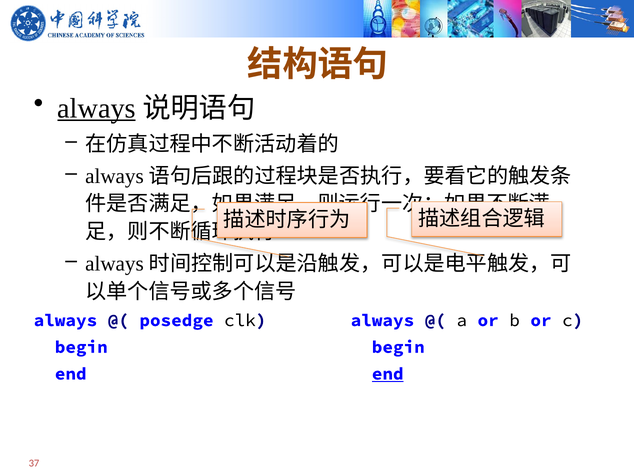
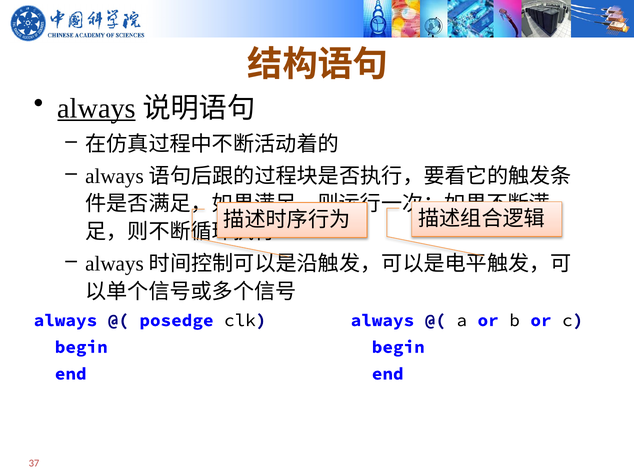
end at (388, 374) underline: present -> none
